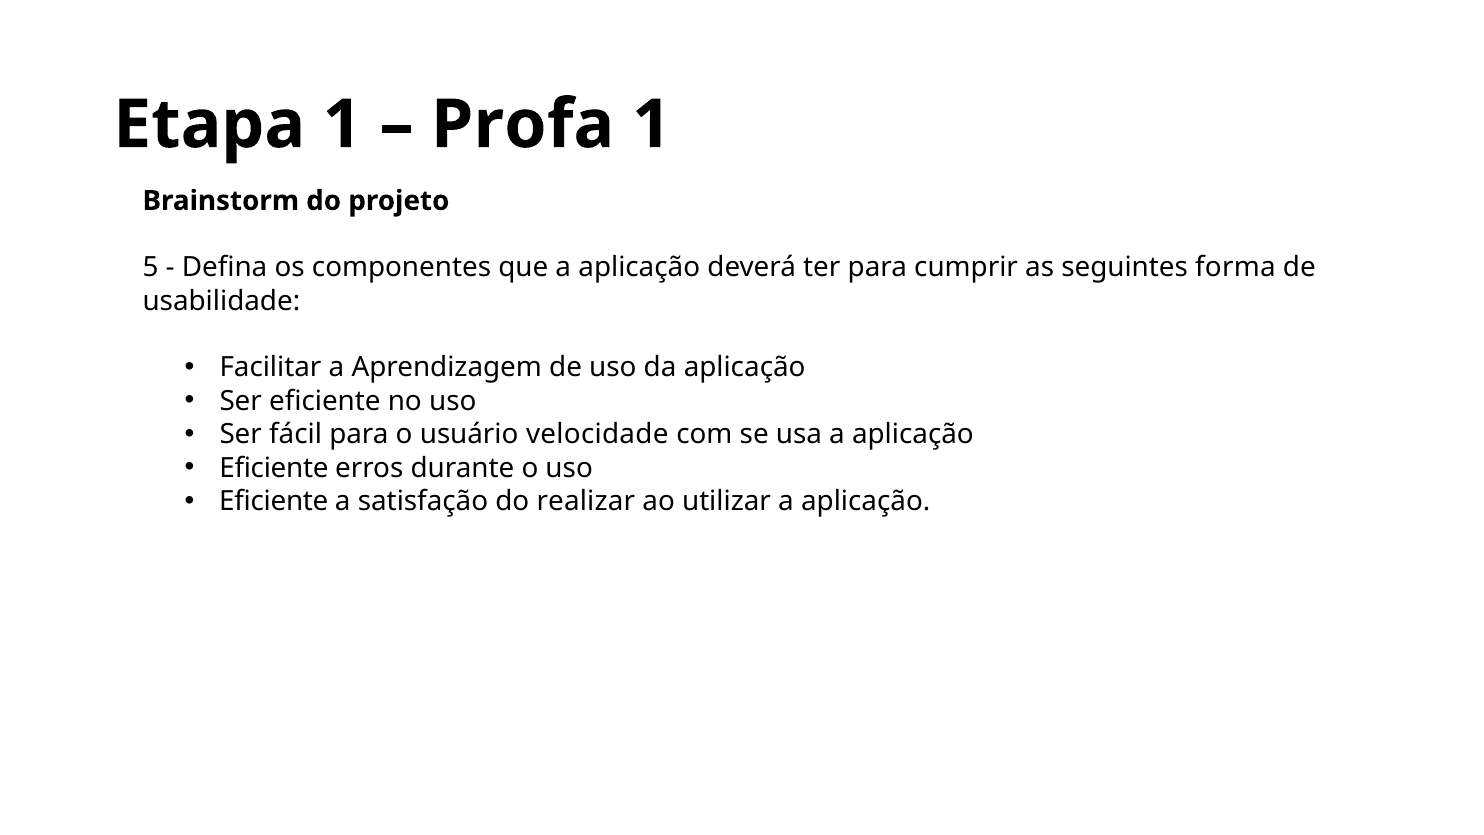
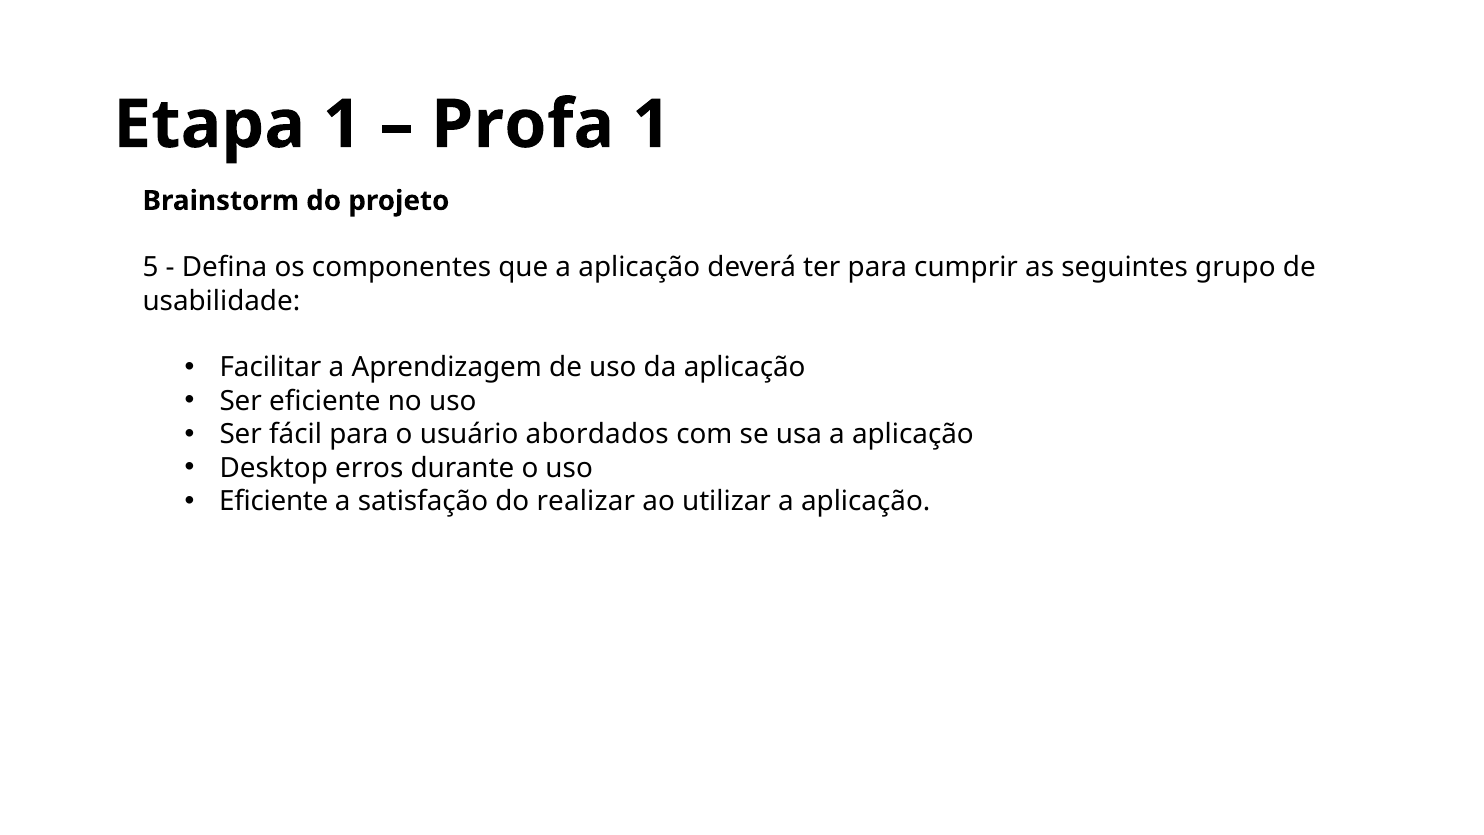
forma: forma -> grupo
velocidade: velocidade -> abordados
Eficiente at (274, 468): Eficiente -> Desktop
